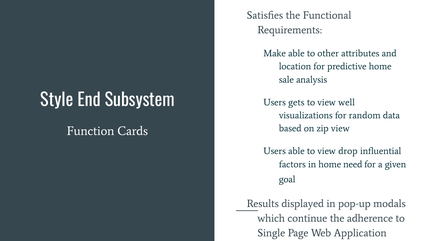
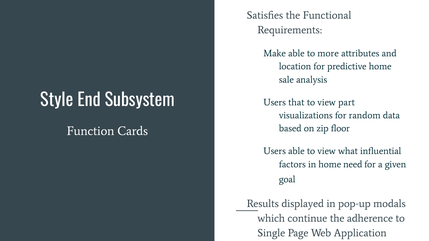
other: other -> more
gets: gets -> that
well: well -> part
zip view: view -> floor
drop: drop -> what
